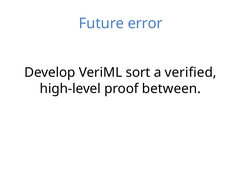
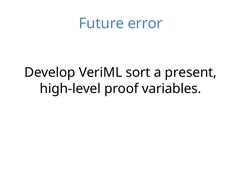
verified: verified -> present
between: between -> variables
